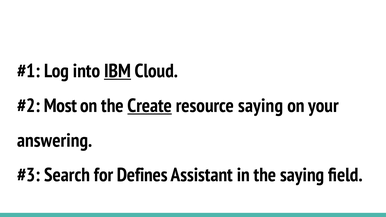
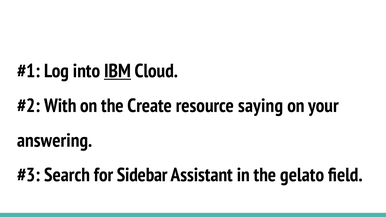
Most: Most -> With
Create underline: present -> none
Defines: Defines -> Sidebar
the saying: saying -> gelato
